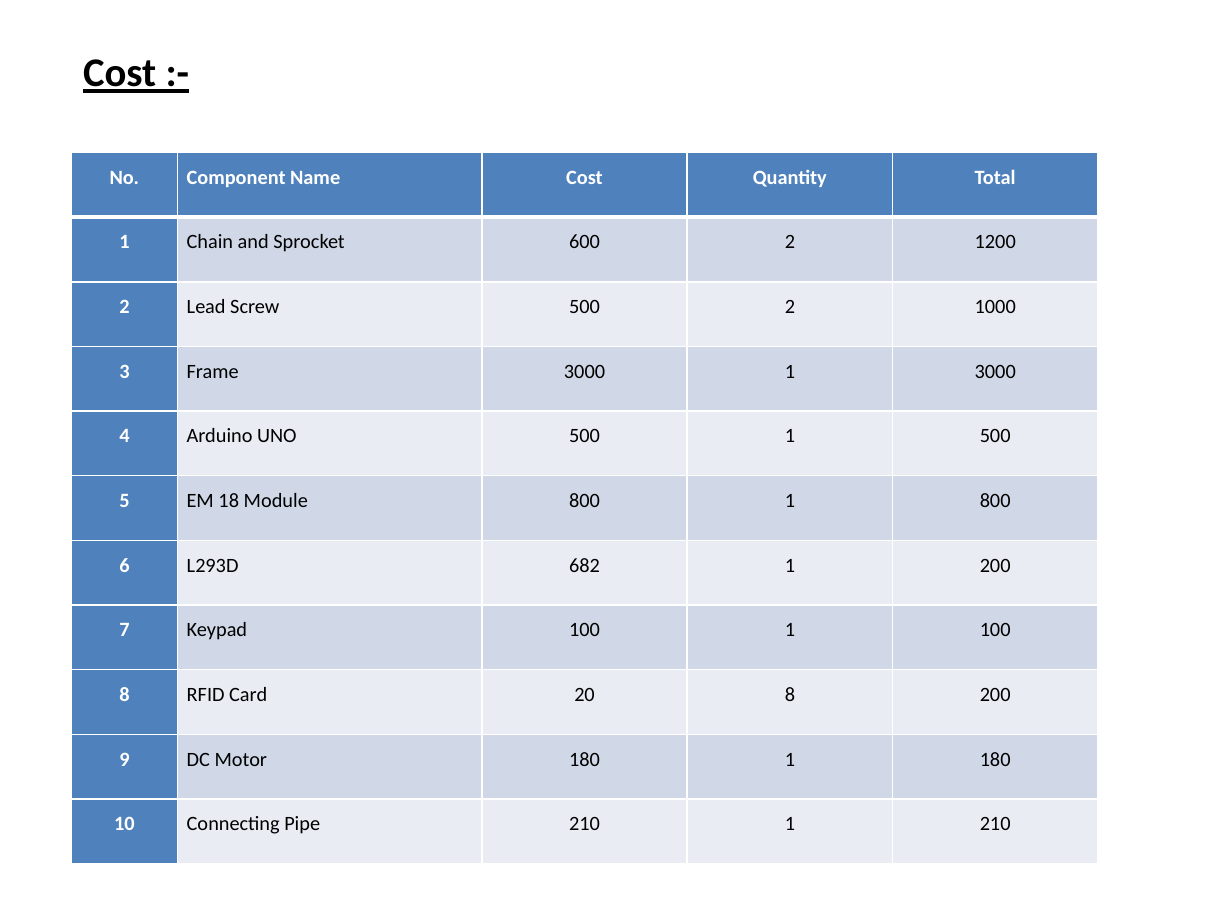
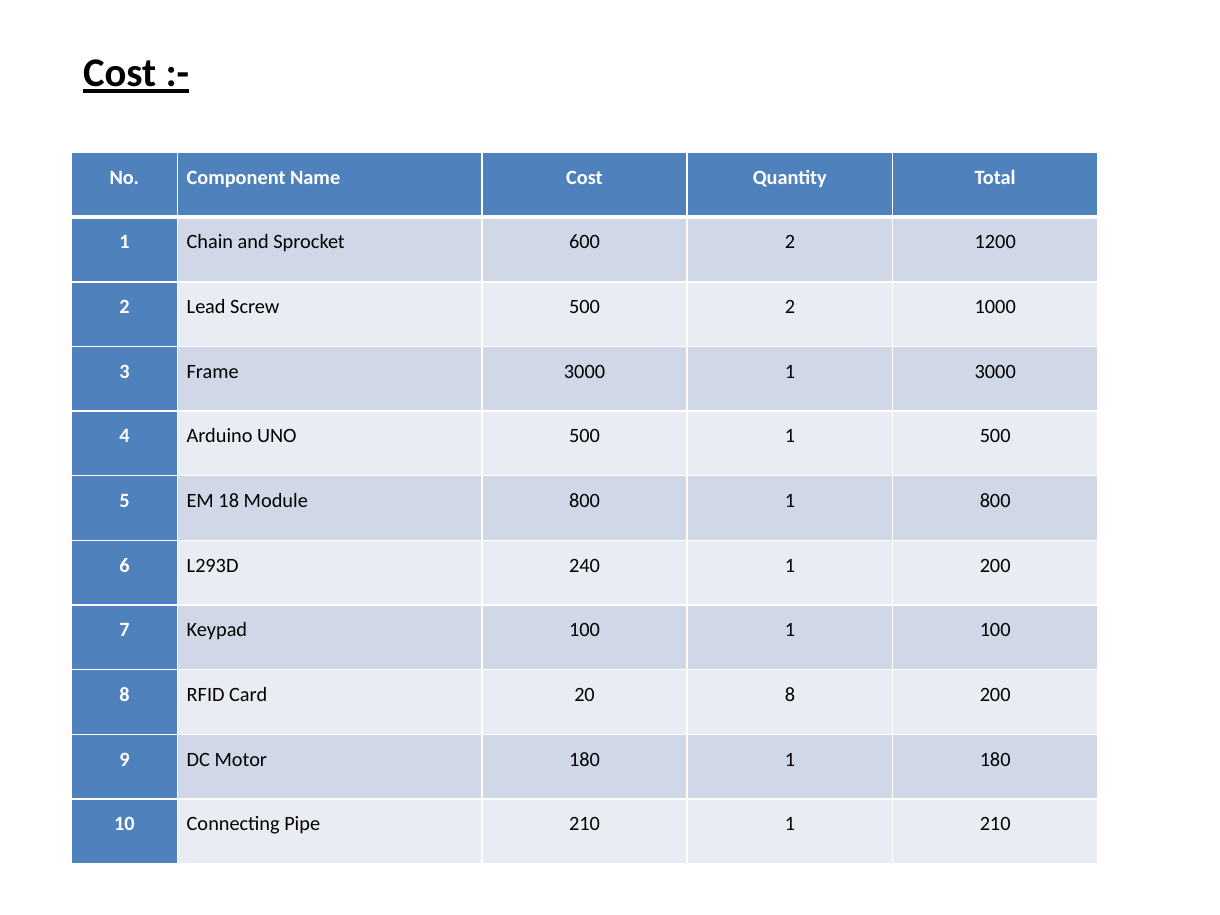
682: 682 -> 240
